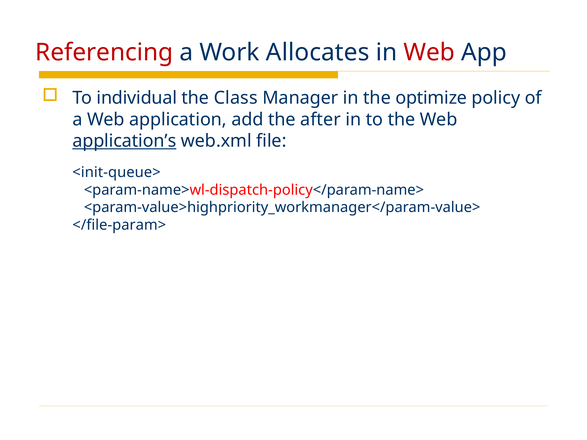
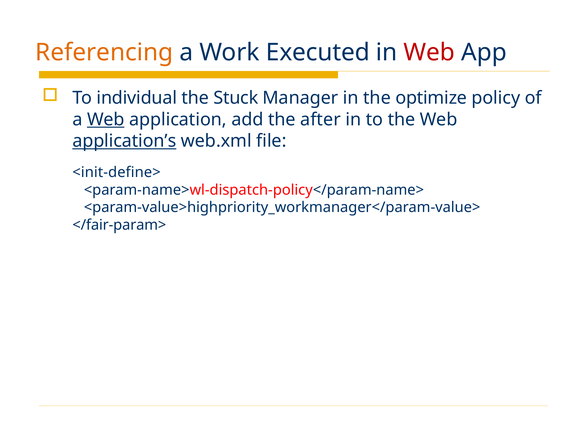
Referencing colour: red -> orange
Allocates: Allocates -> Executed
Class: Class -> Stuck
Web at (106, 120) underline: none -> present
<init-queue>: <init-queue> -> <init-define>
</file-param>: </file-param> -> </fair-param>
